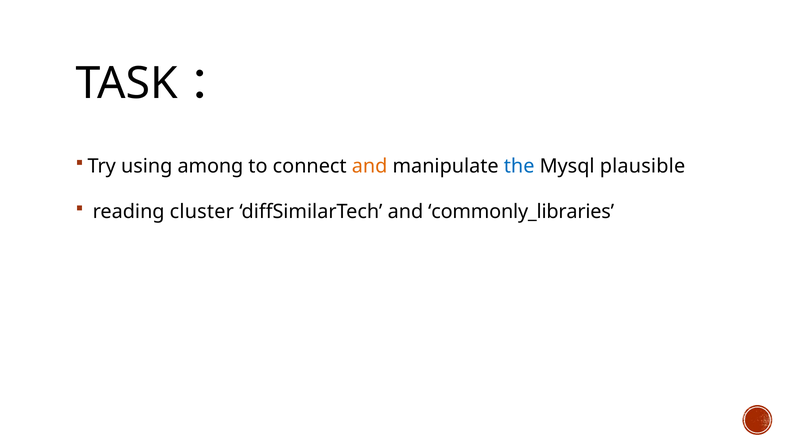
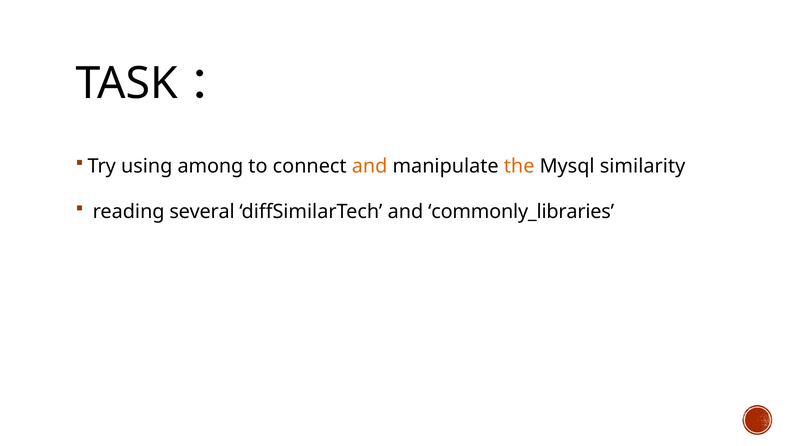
the colour: blue -> orange
plausible: plausible -> similarity
cluster: cluster -> several
